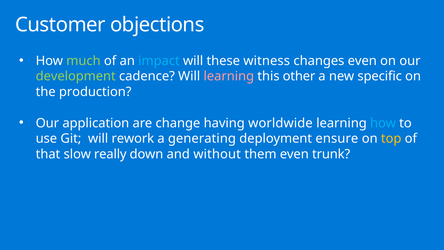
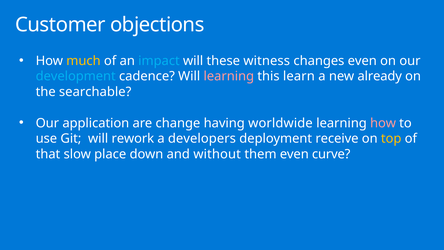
much colour: light green -> yellow
development colour: light green -> light blue
other: other -> learn
specific: specific -> already
production: production -> searchable
how at (383, 123) colour: light blue -> pink
generating: generating -> developers
ensure: ensure -> receive
really: really -> place
trunk: trunk -> curve
